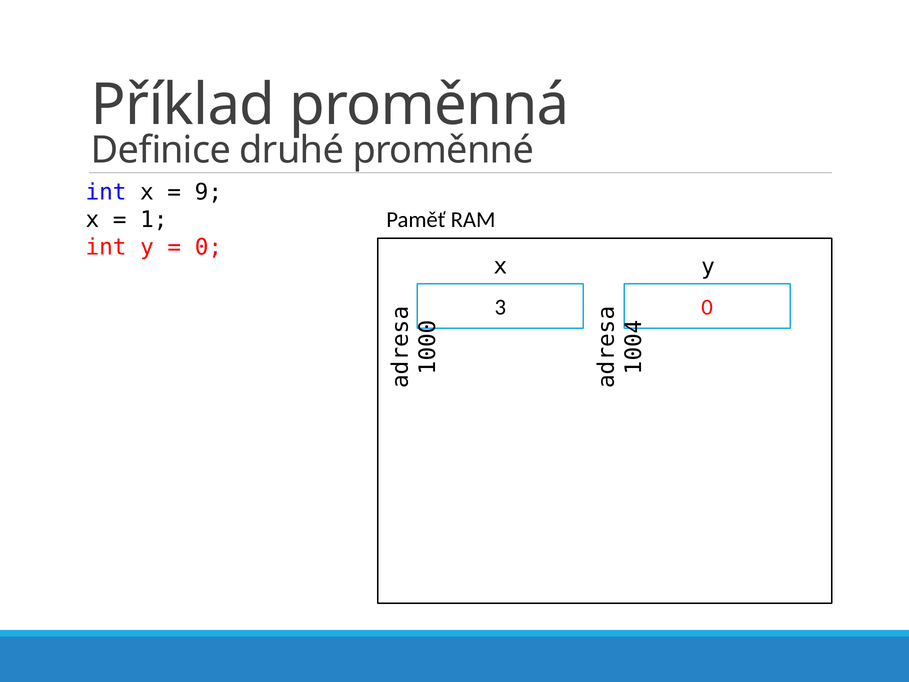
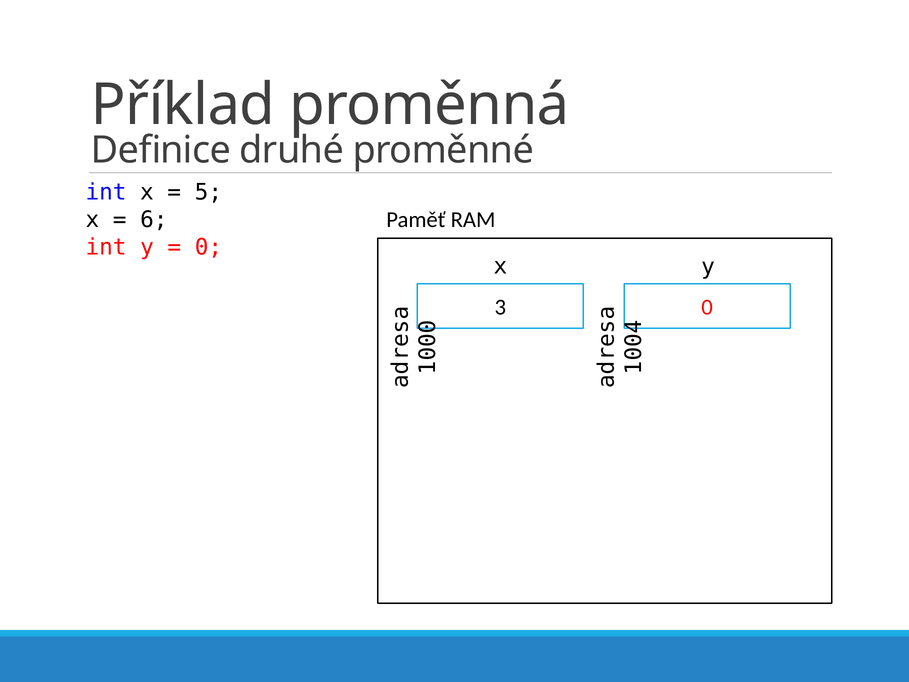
9: 9 -> 5
1 at (154, 220): 1 -> 6
